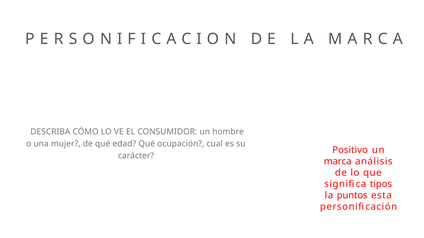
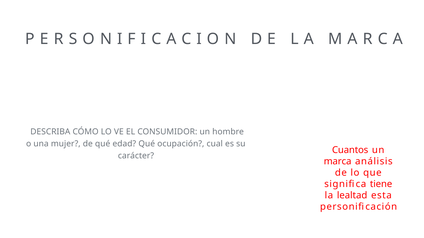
Positivo: Positivo -> Cuantos
tipos: tipos -> tiene
puntos: puntos -> lealtad
